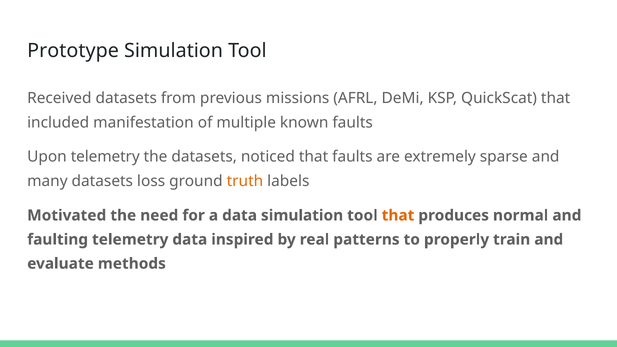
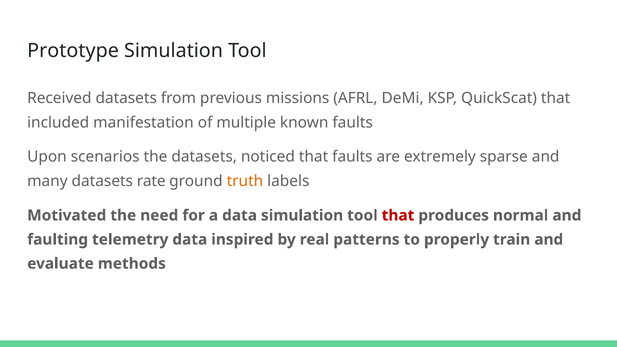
Upon telemetry: telemetry -> scenarios
loss: loss -> rate
that at (398, 215) colour: orange -> red
